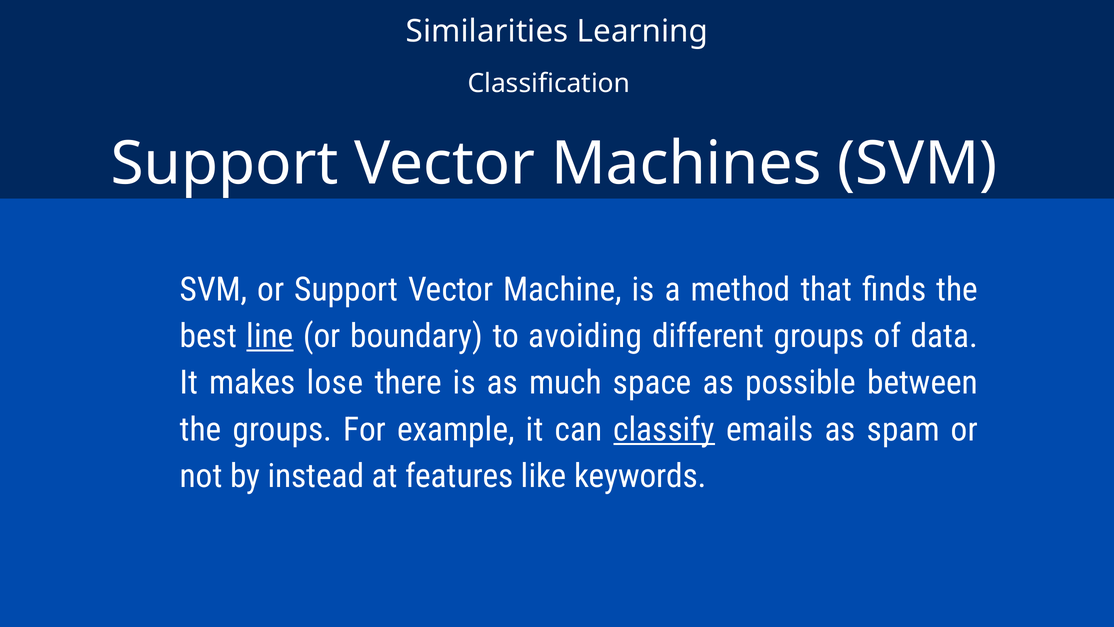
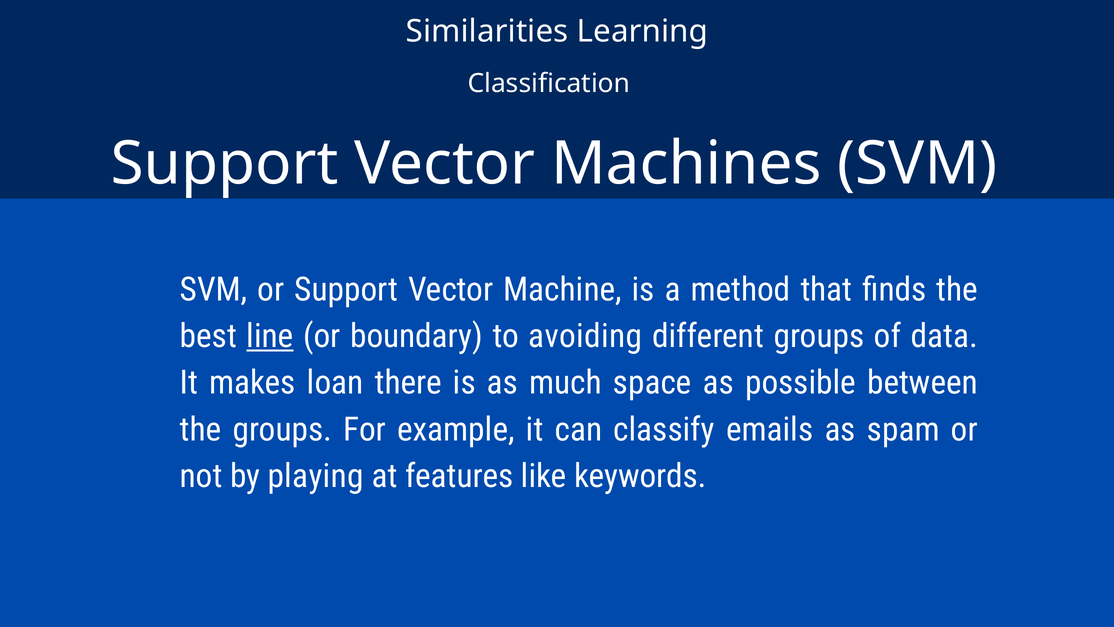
lose: lose -> loan
classify underline: present -> none
instead: instead -> playing
